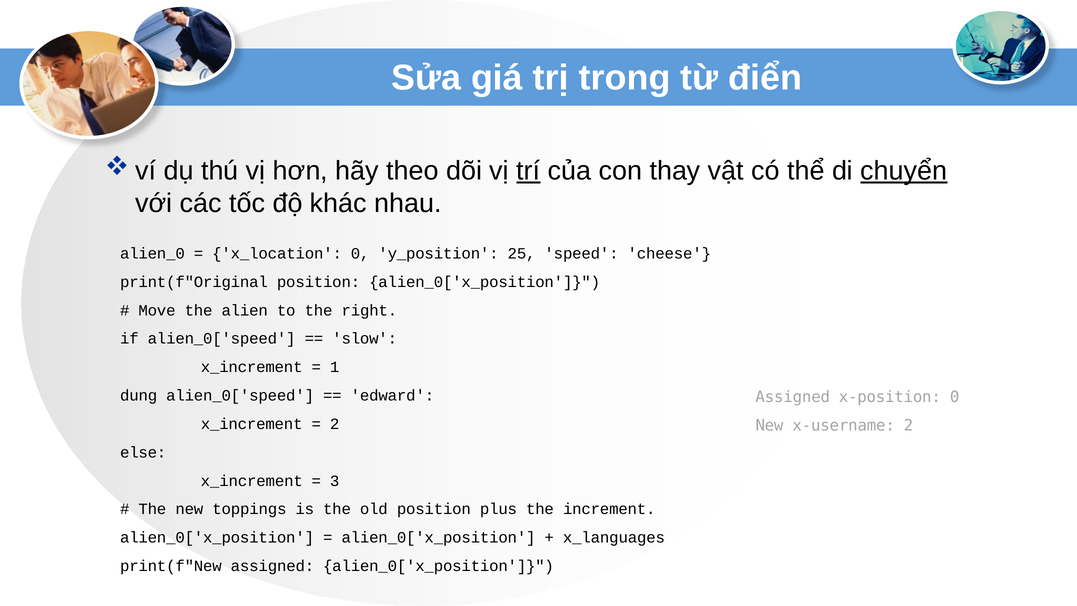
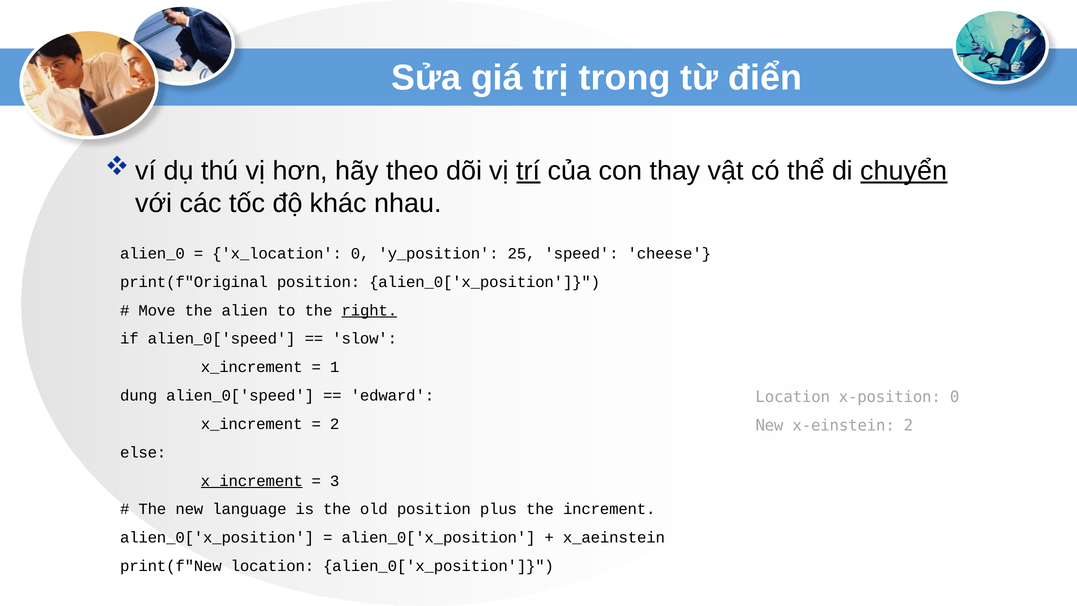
right underline: none -> present
Assigned at (793, 397): Assigned -> Location
x-username: x-username -> x-einstein
x_increment at (252, 481) underline: none -> present
toppings: toppings -> language
x_languages: x_languages -> x_aeinstein
print(f"New assigned: assigned -> location
